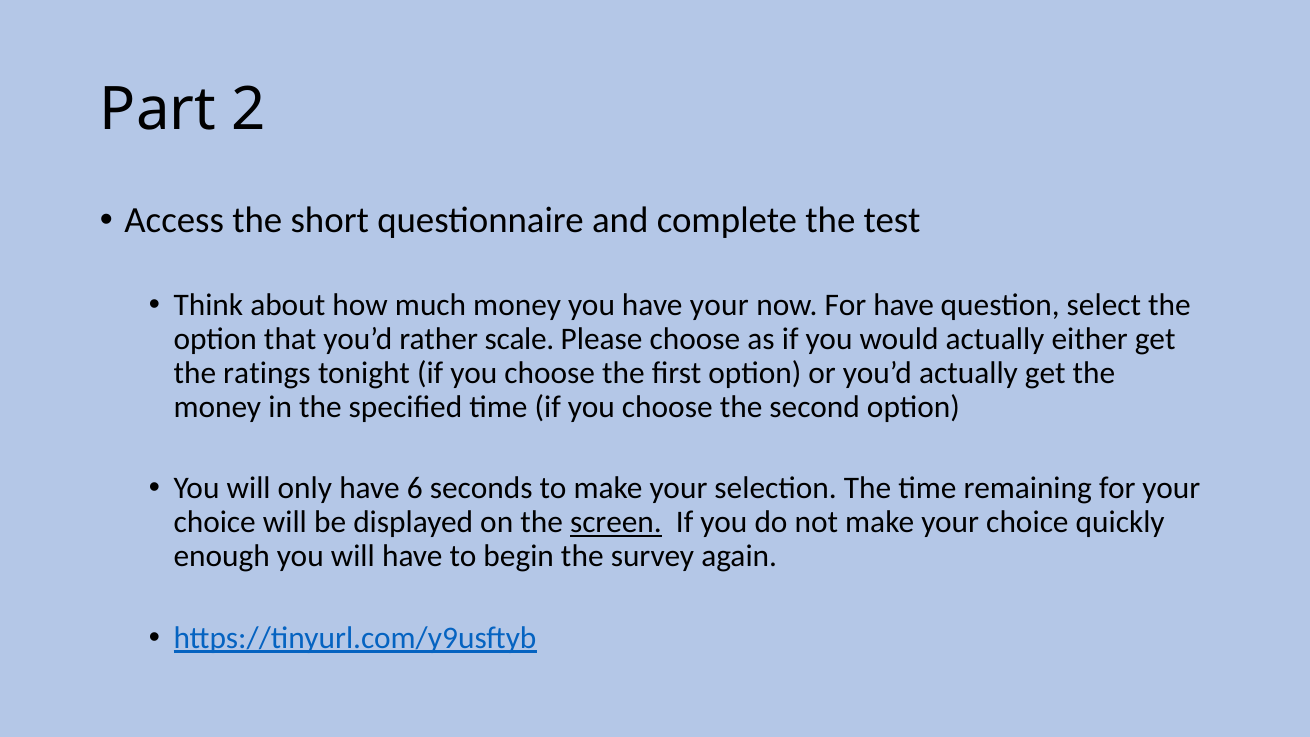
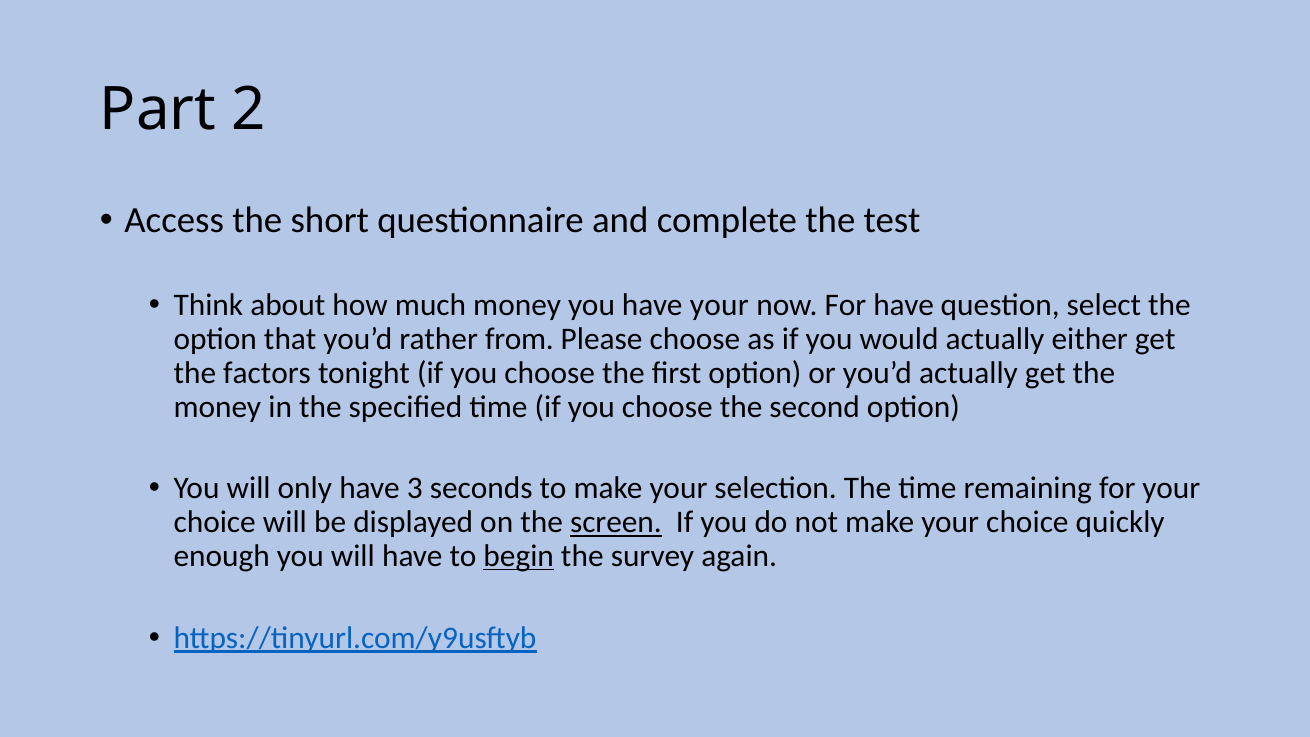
scale: scale -> from
ratings: ratings -> factors
6: 6 -> 3
begin underline: none -> present
